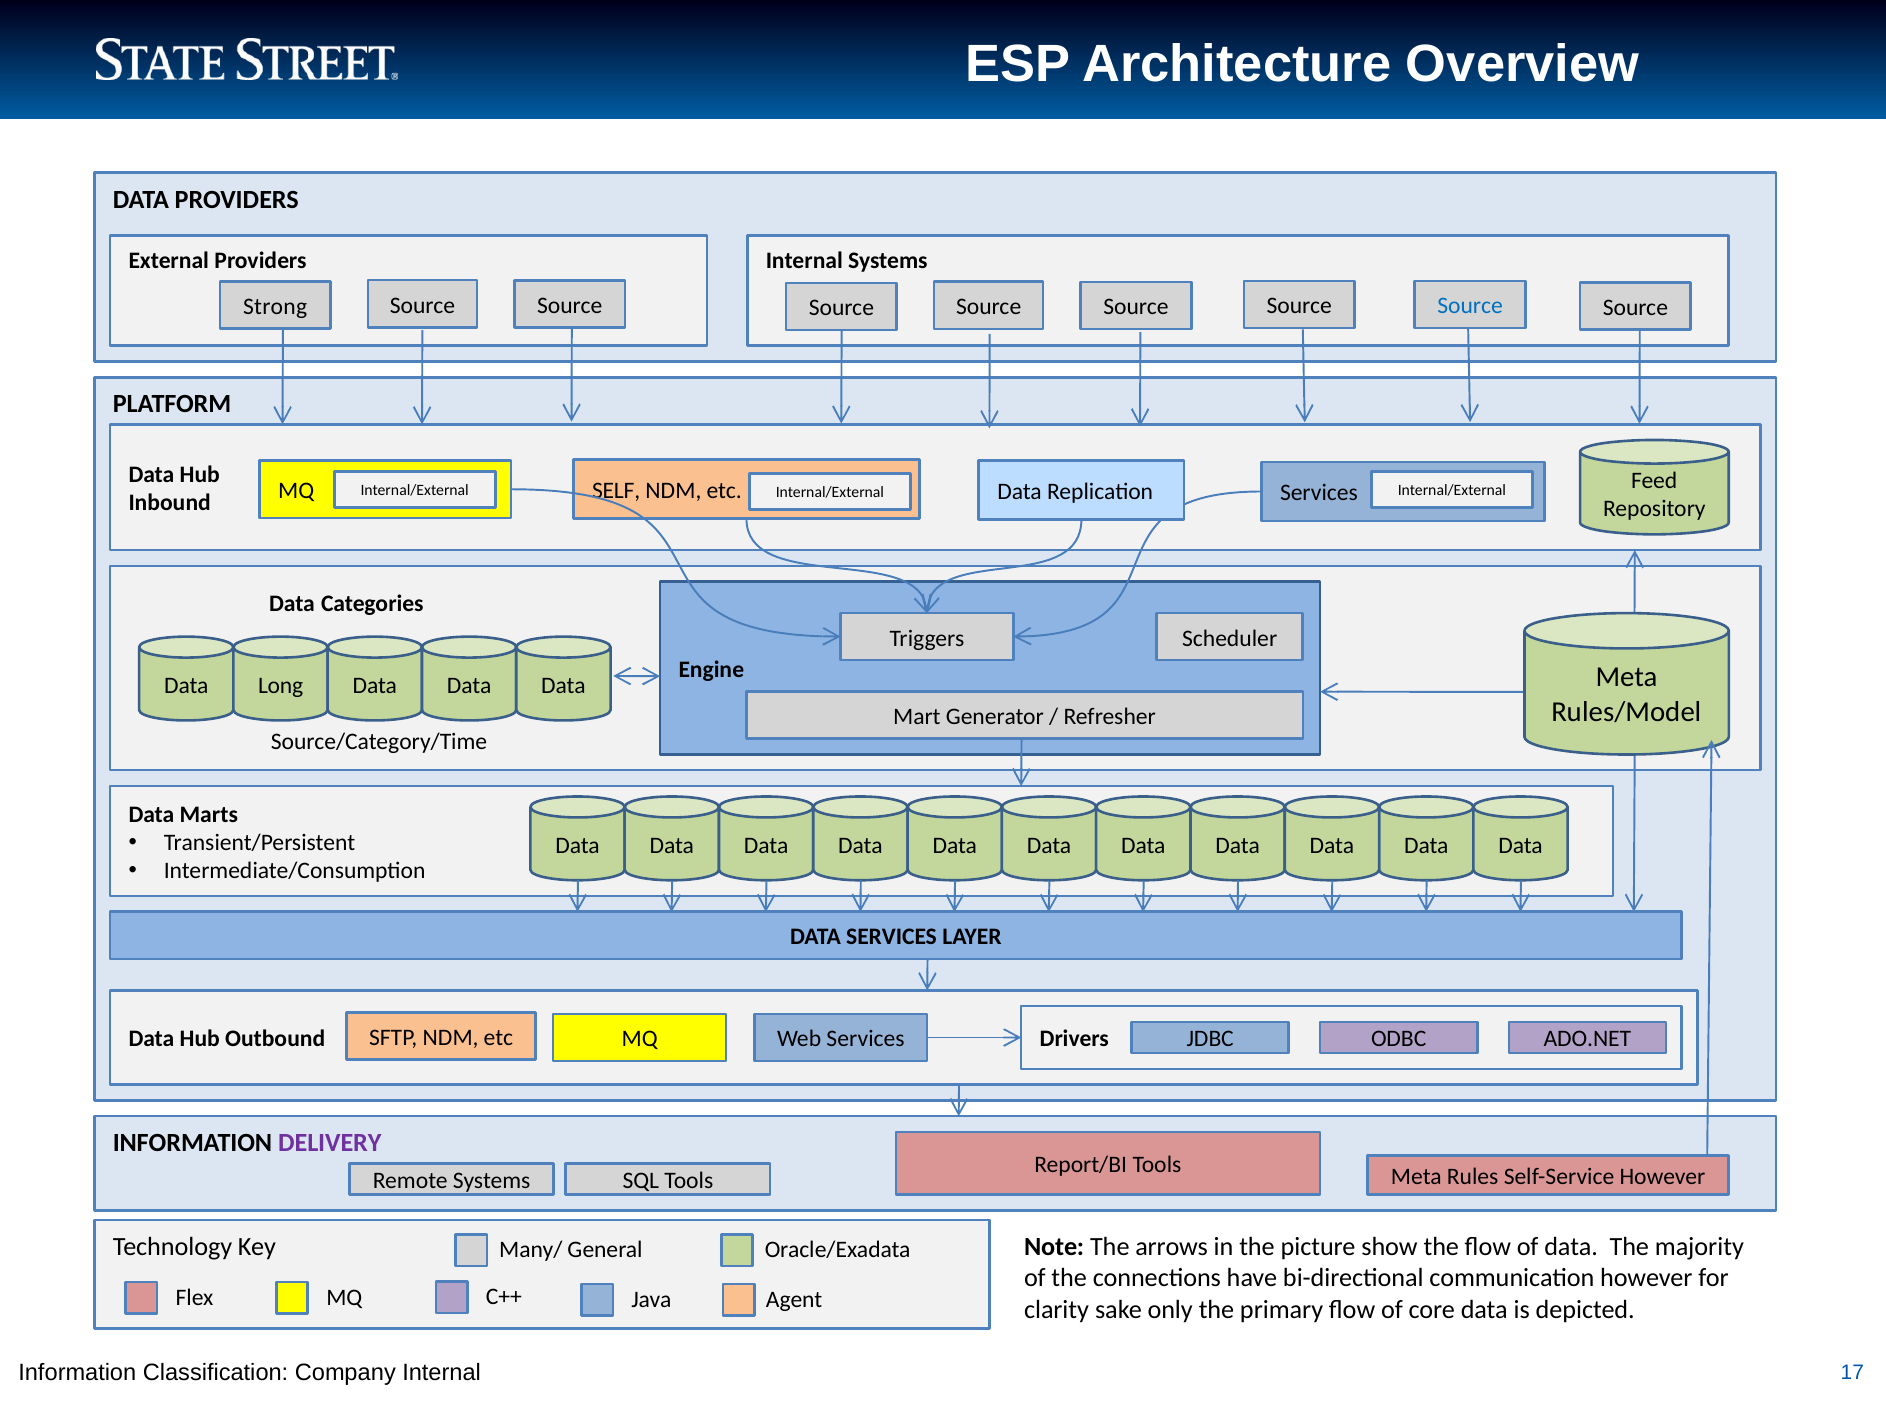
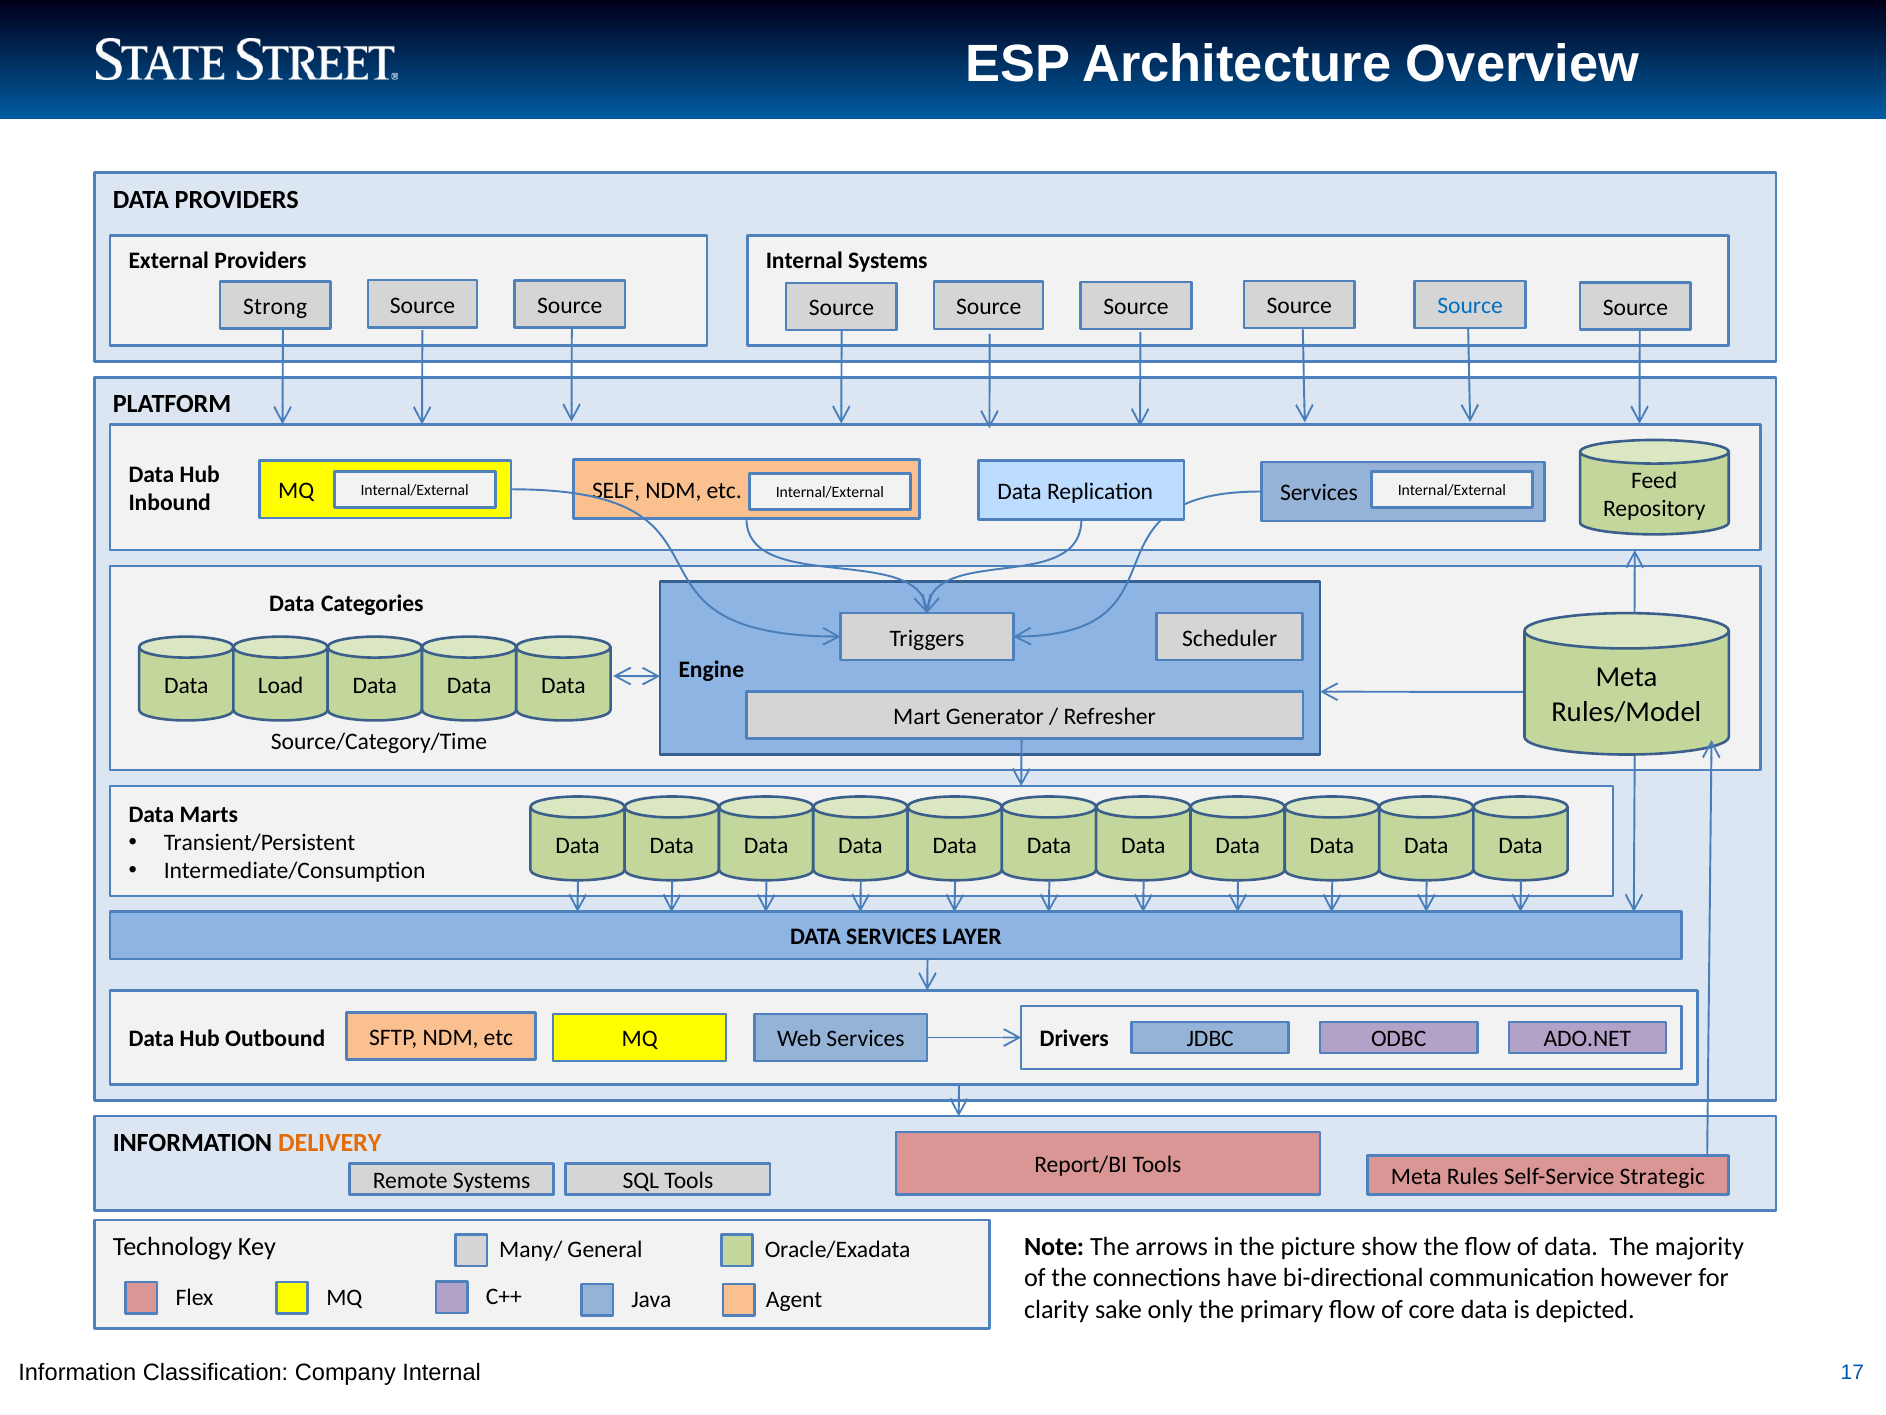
Long: Long -> Load
DELIVERY colour: purple -> orange
Self-Service However: However -> Strategic
